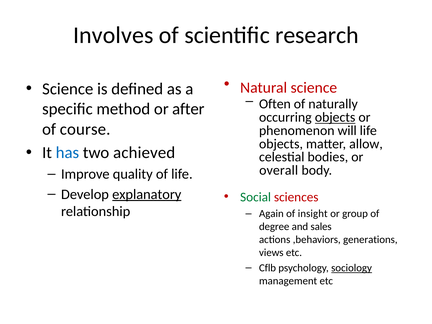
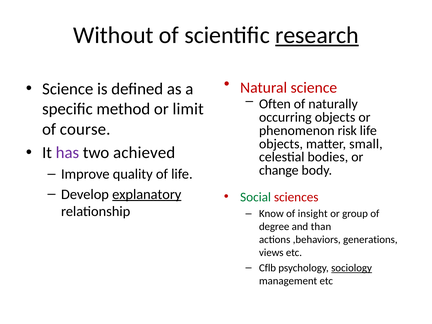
Involves: Involves -> Without
research underline: none -> present
after: after -> limit
objects at (335, 117) underline: present -> none
will: will -> risk
allow: allow -> small
has colour: blue -> purple
overall: overall -> change
Again: Again -> Know
sales: sales -> than
